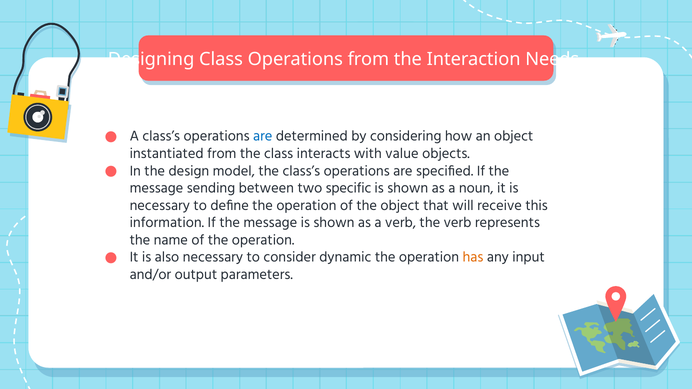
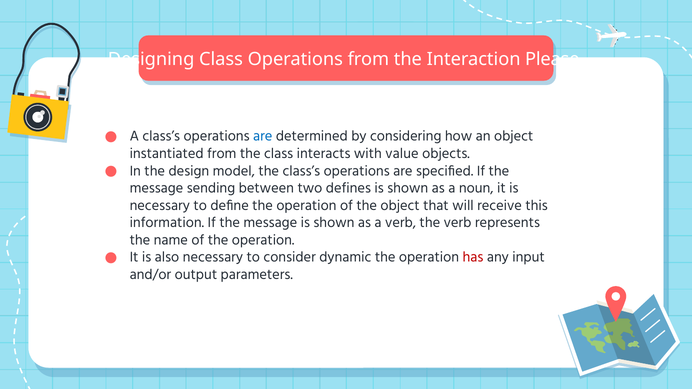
Needs: Needs -> Please
specific: specific -> defines
has colour: orange -> red
